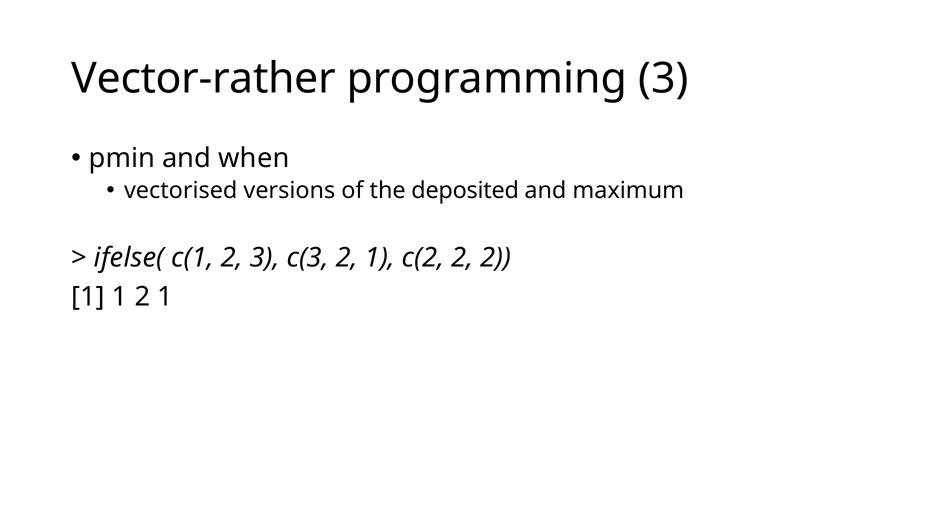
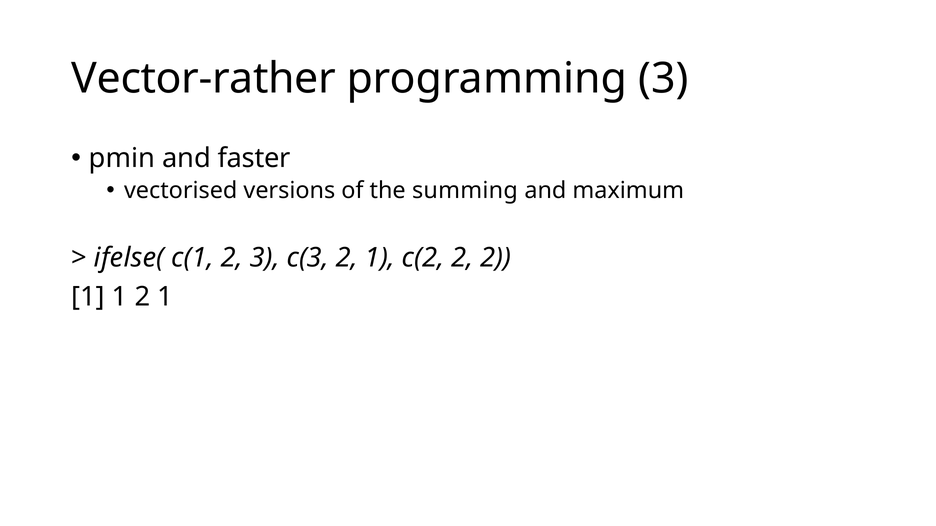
when: when -> faster
deposited: deposited -> summing
